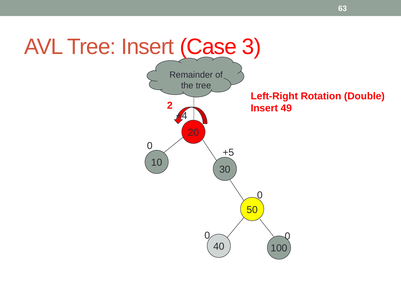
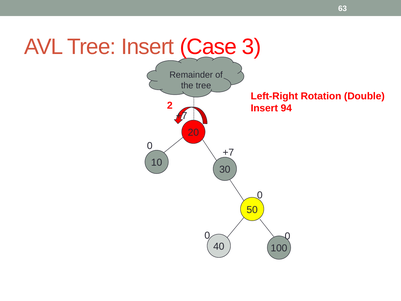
49: 49 -> 94
+4 at (182, 116): +4 -> +7
+5 at (228, 152): +5 -> +7
